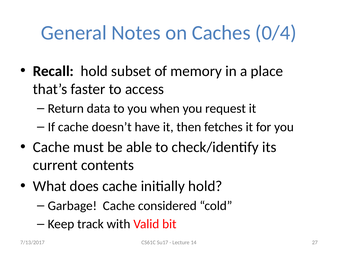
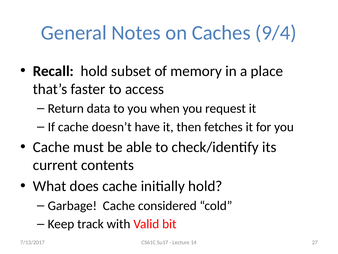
0/4: 0/4 -> 9/4
